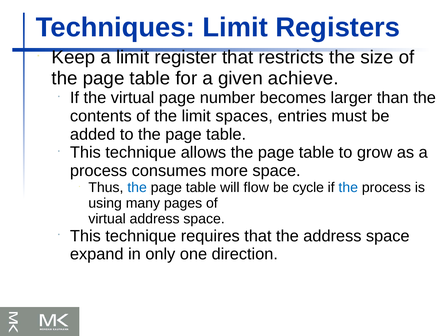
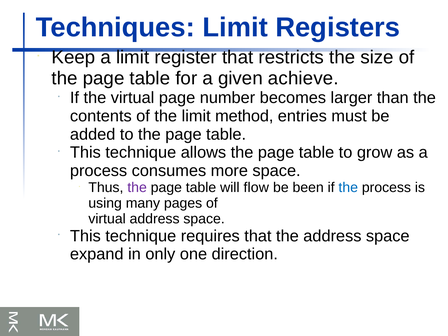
spaces: spaces -> method
the at (137, 188) colour: blue -> purple
cycle: cycle -> been
